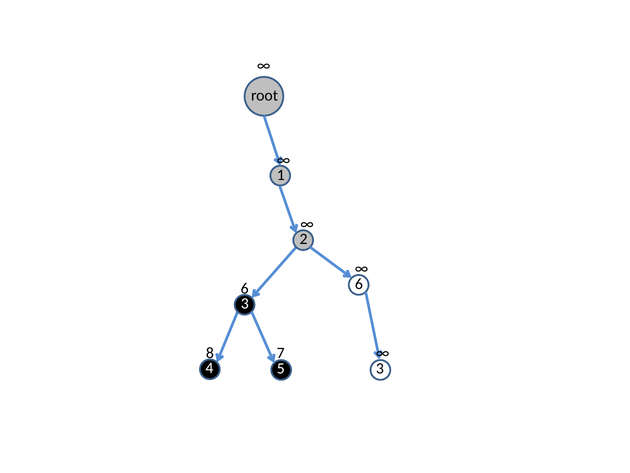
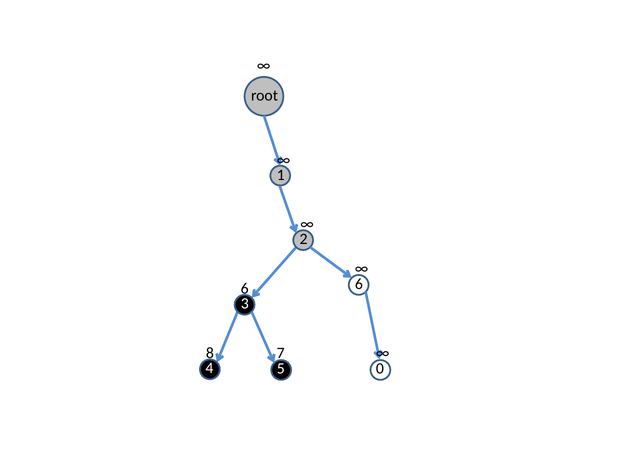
4 3: 3 -> 0
